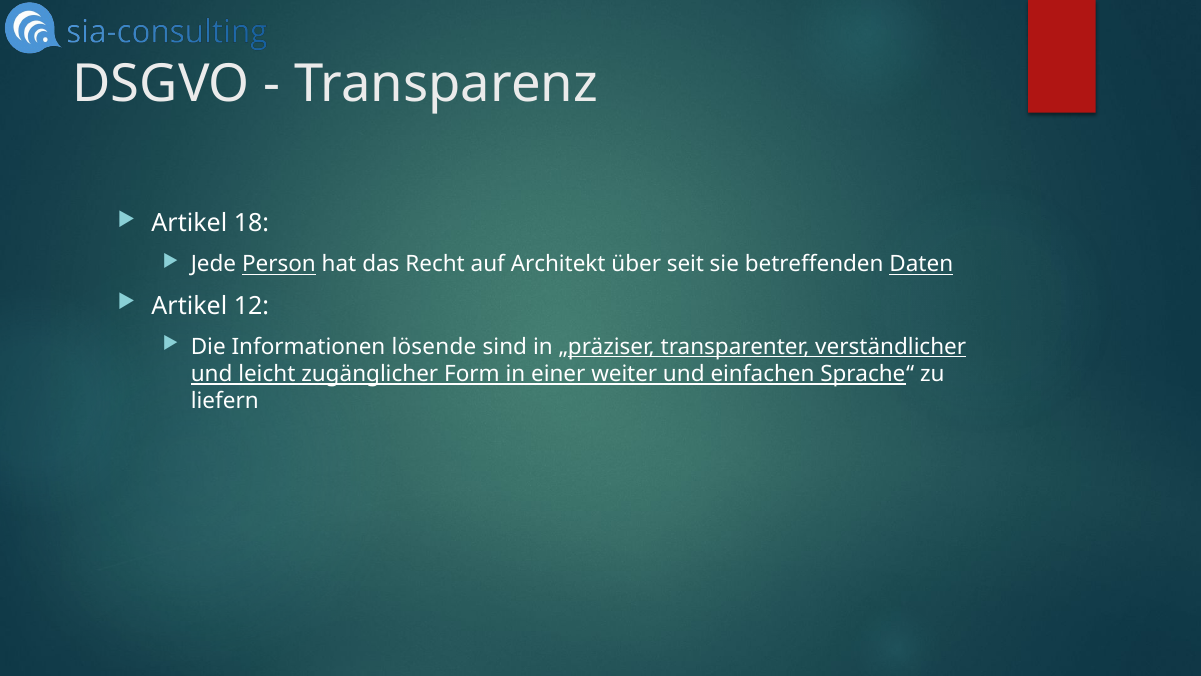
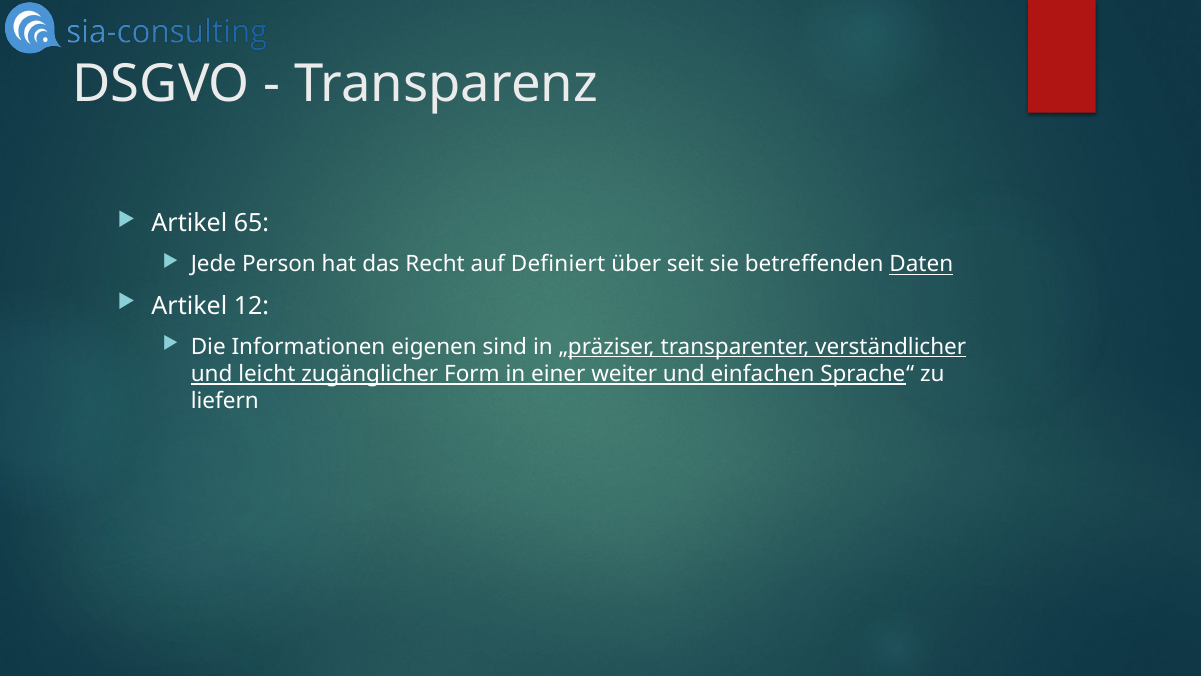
18: 18 -> 65
Person underline: present -> none
Architekt: Architekt -> Definiert
lösende: lösende -> eigenen
